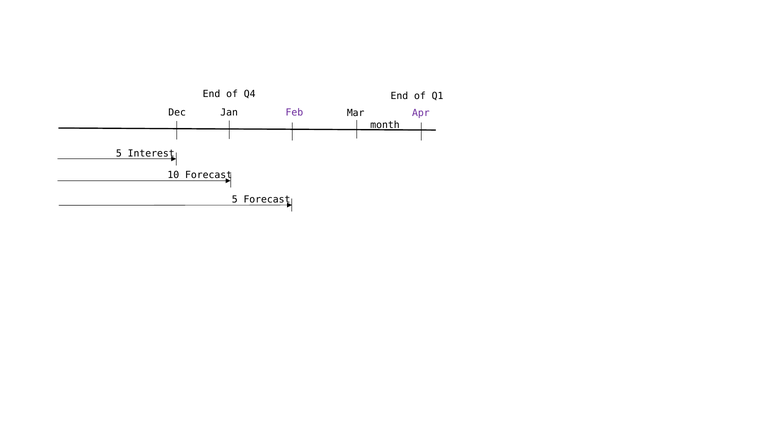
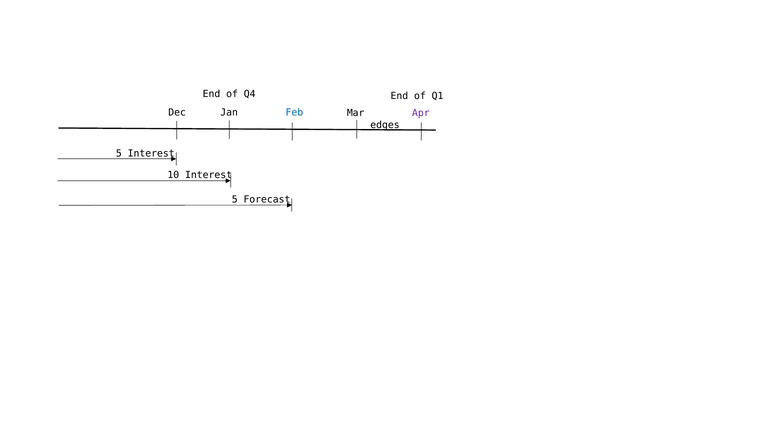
Feb colour: purple -> blue
month: month -> edges
10 Forecast: Forecast -> Interest
